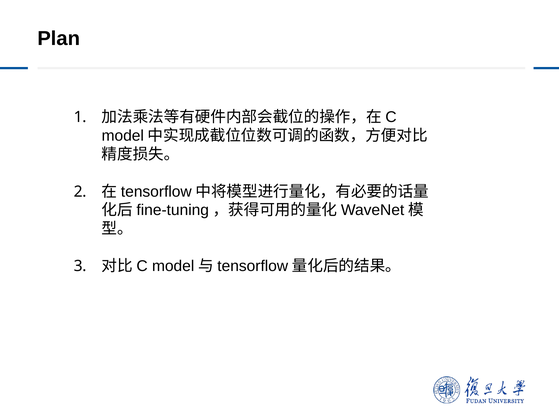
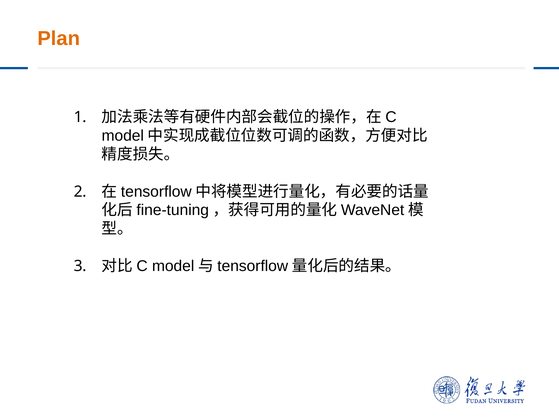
Plan colour: black -> orange
